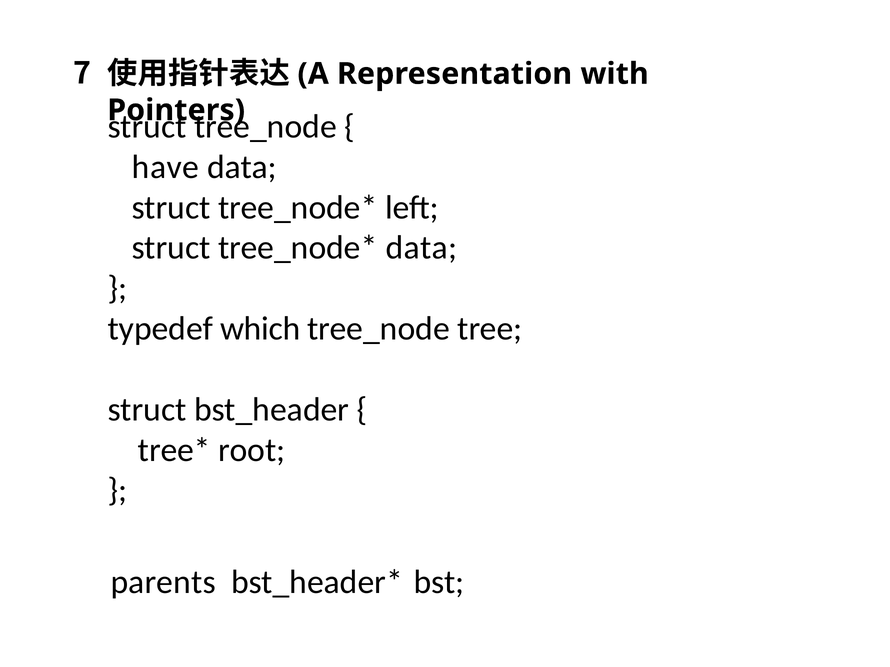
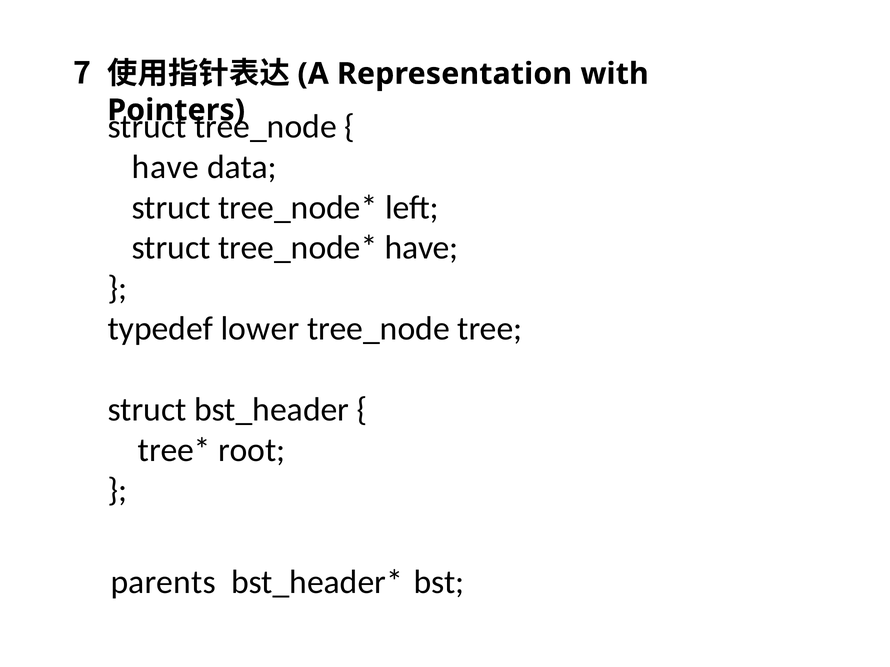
data at (421, 248): data -> have
which: which -> lower
